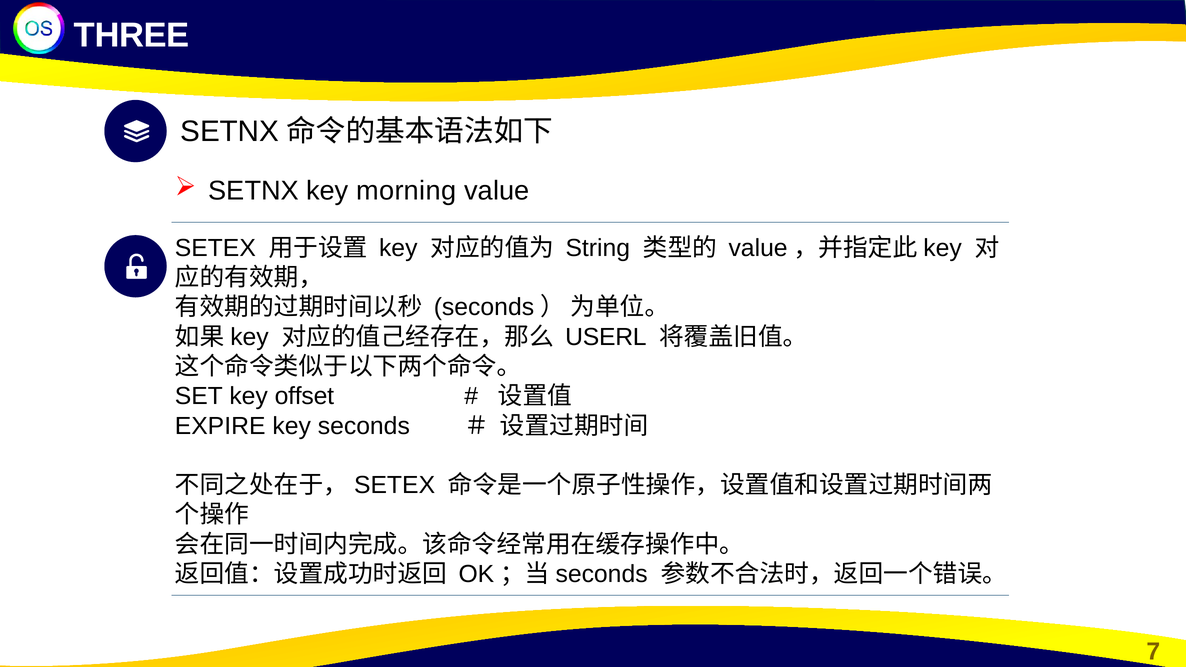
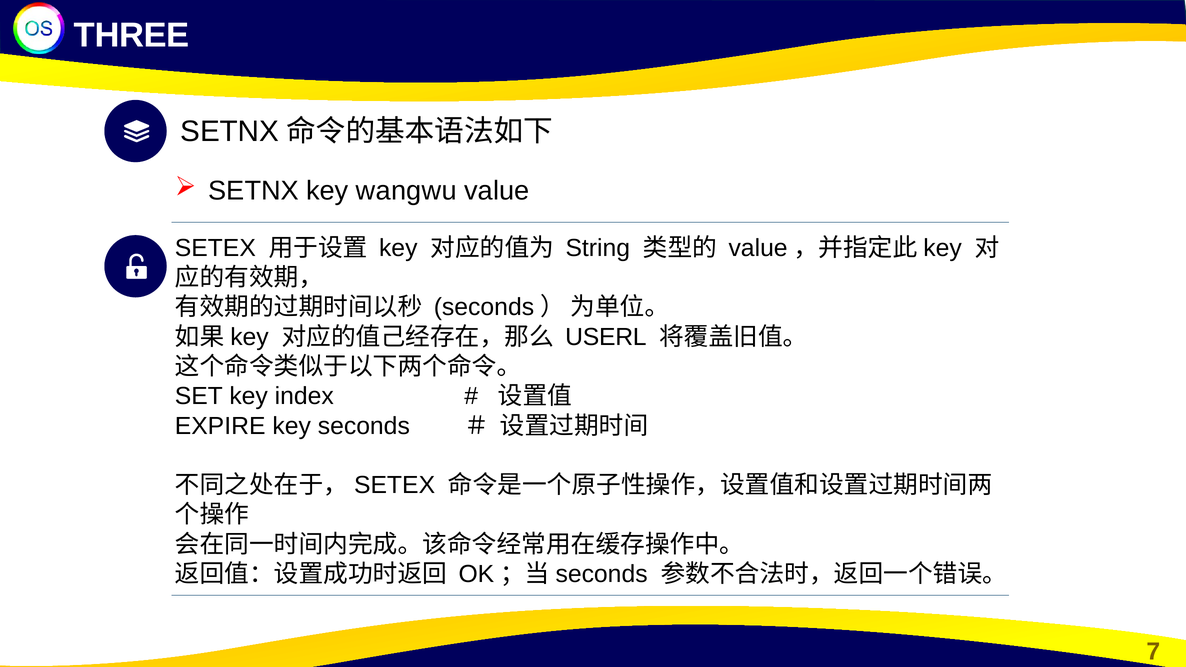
morning: morning -> wangwu
offset: offset -> index
